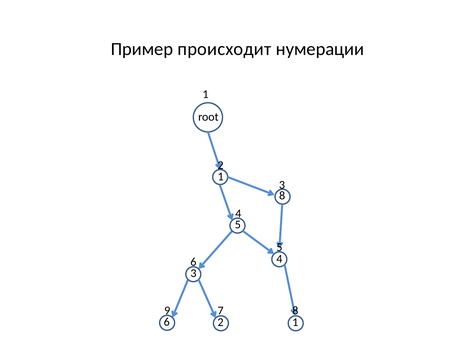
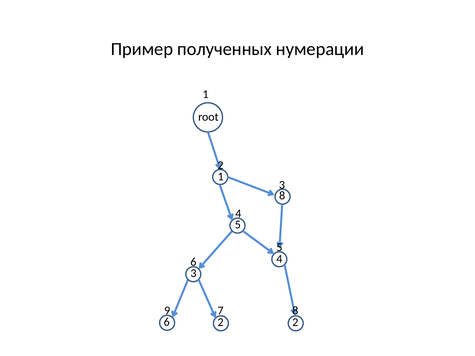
происходит: происходит -> полученных
1 at (295, 323): 1 -> 2
